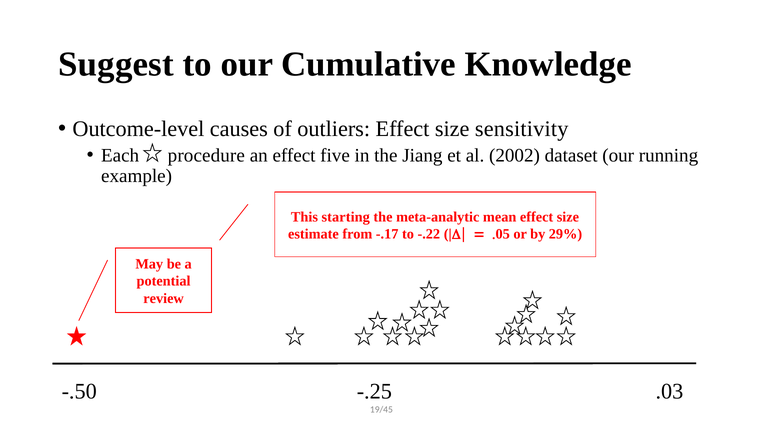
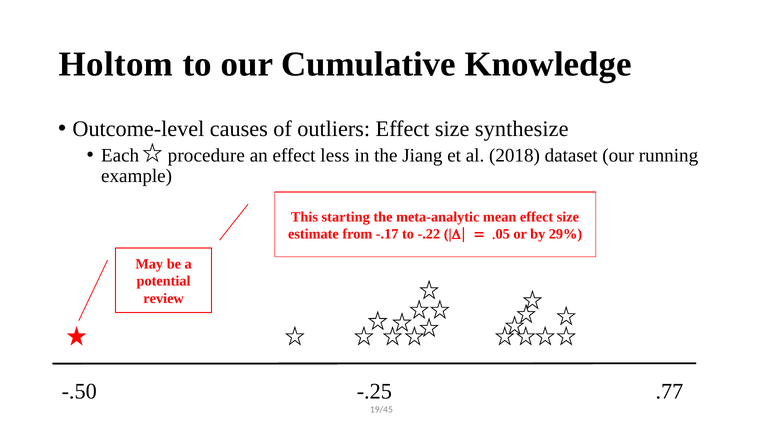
Suggest: Suggest -> Holtom
sensitivity: sensitivity -> synthesize
five: five -> less
2002: 2002 -> 2018
.03: .03 -> .77
